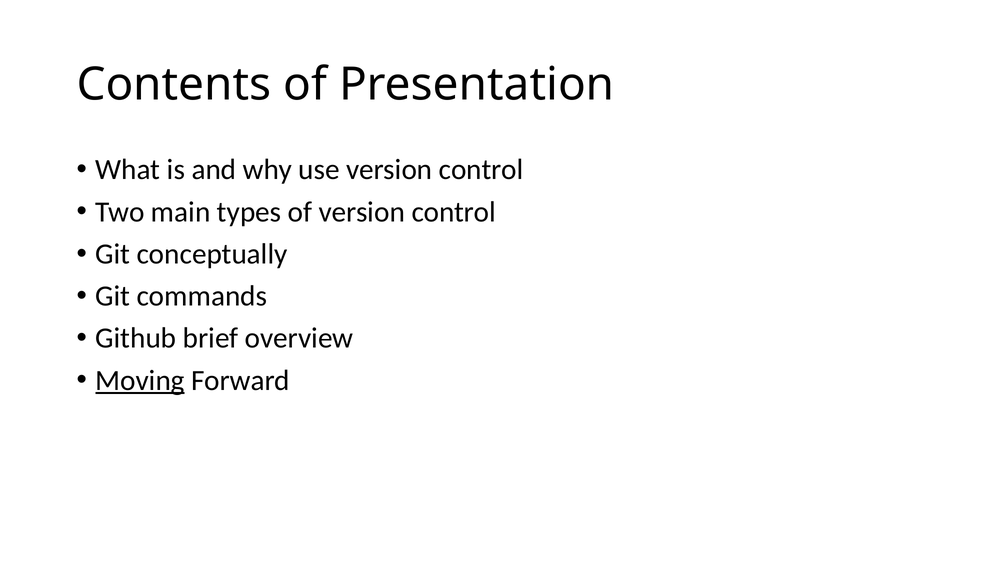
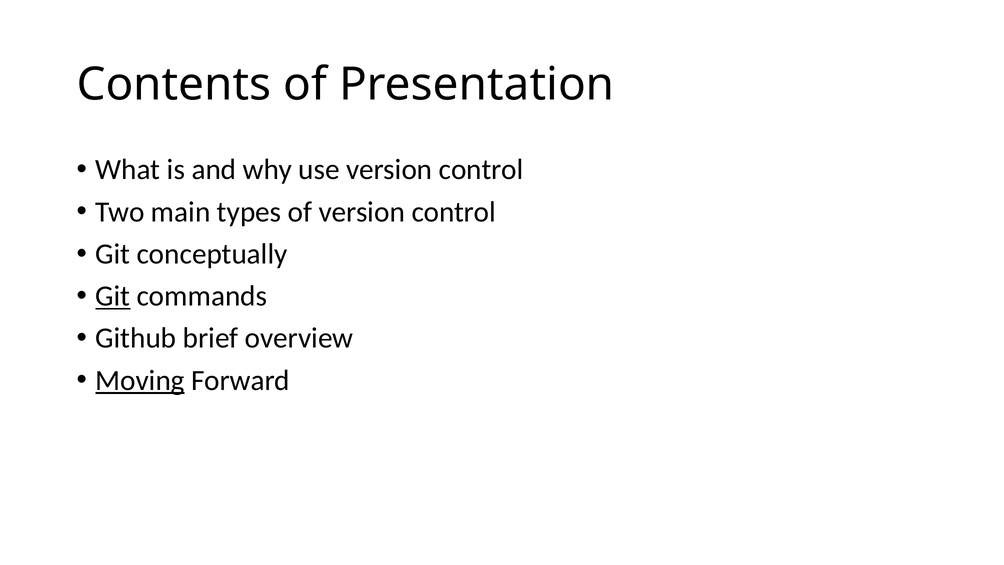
Git at (113, 296) underline: none -> present
